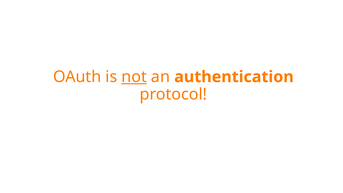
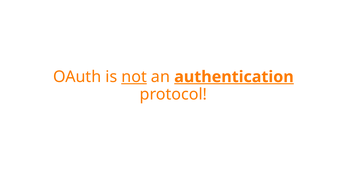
authentication underline: none -> present
